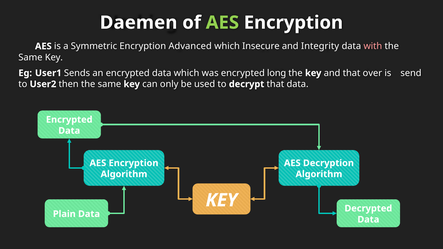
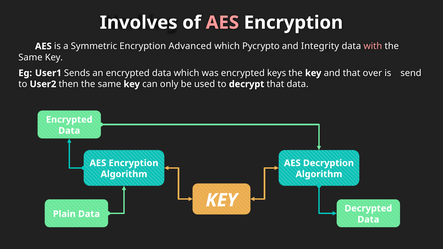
Daemen: Daemen -> Involves
AES at (222, 23) colour: light green -> pink
Insecure: Insecure -> Pycrypto
long: long -> keys
